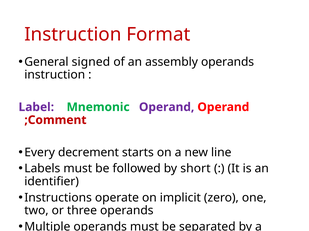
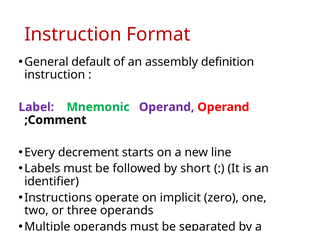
signed: signed -> default
assembly operands: operands -> definition
;Comment colour: red -> black
